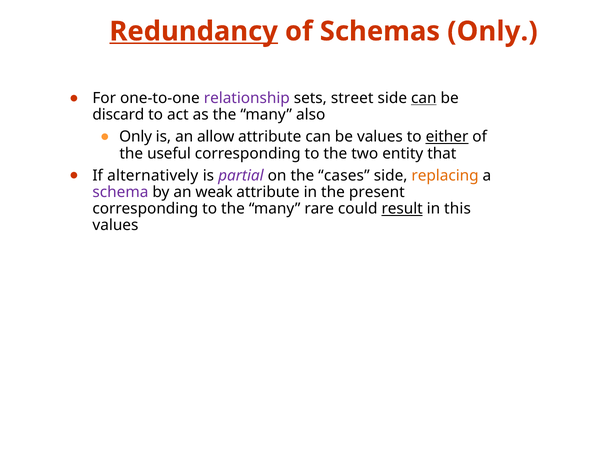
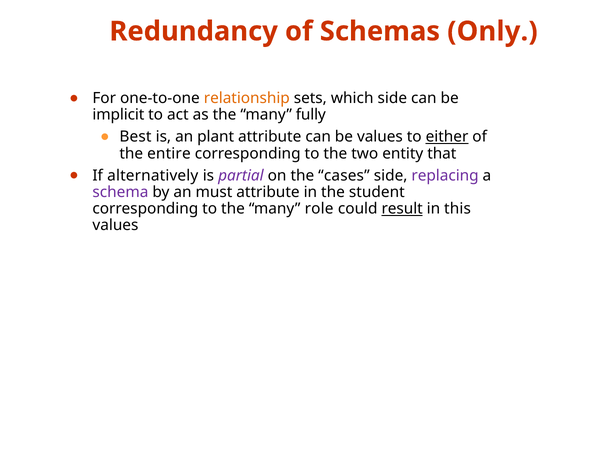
Redundancy underline: present -> none
relationship colour: purple -> orange
street: street -> which
can at (424, 98) underline: present -> none
discard: discard -> implicit
also: also -> fully
Only at (136, 137): Only -> Best
allow: allow -> plant
useful: useful -> entire
replacing colour: orange -> purple
weak: weak -> must
present: present -> student
rare: rare -> role
